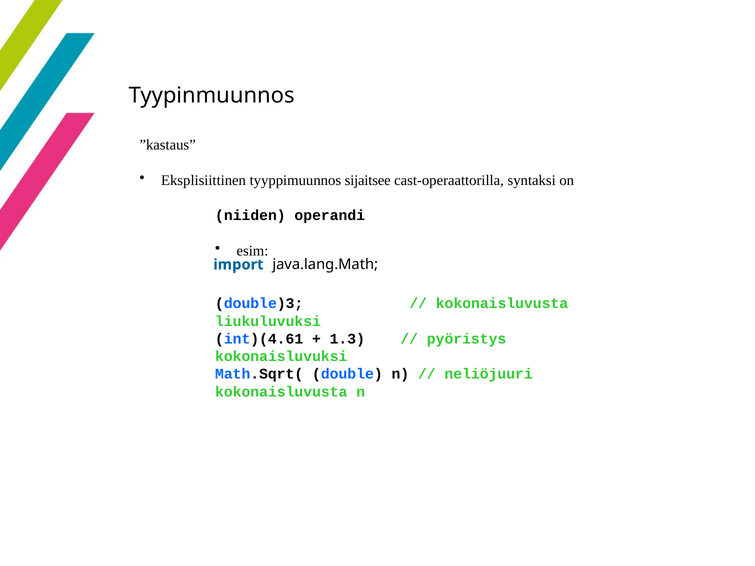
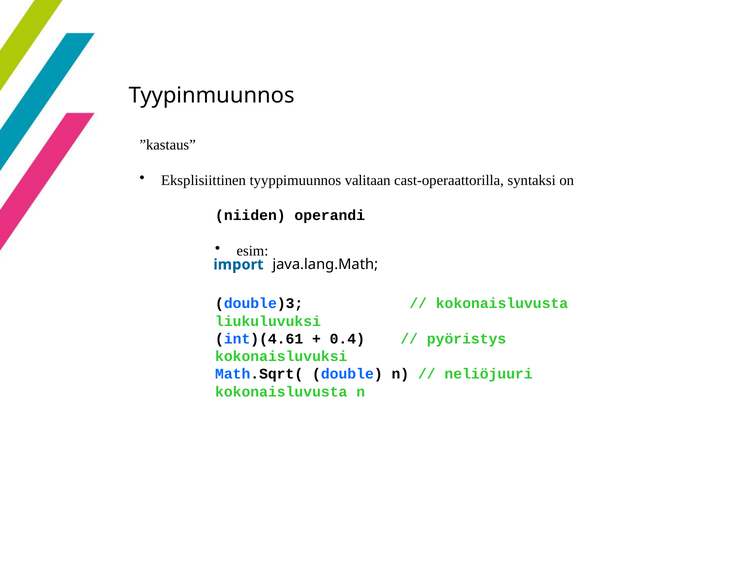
sijaitsee: sijaitsee -> valitaan
1.3: 1.3 -> 0.4
